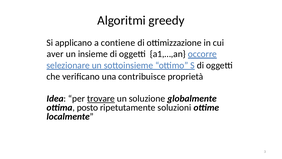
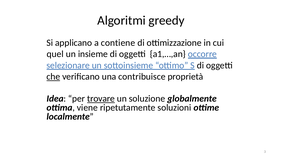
aver: aver -> quel
che underline: none -> present
posto: posto -> viene
